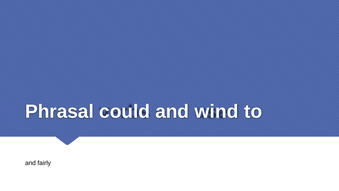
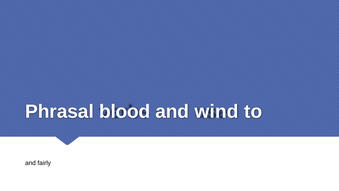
could: could -> blood
